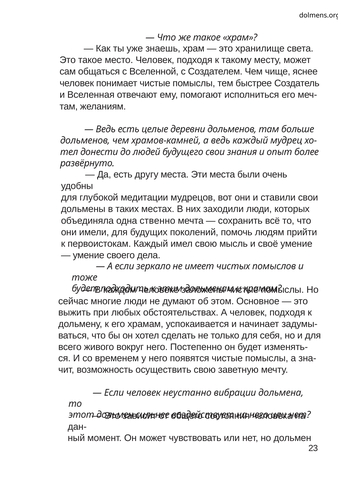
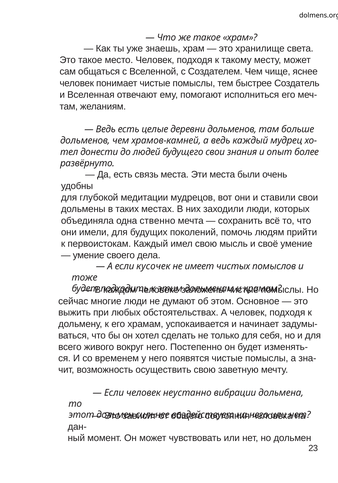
другу: другу -> связь
зеркало: зеркало -> кусочек
